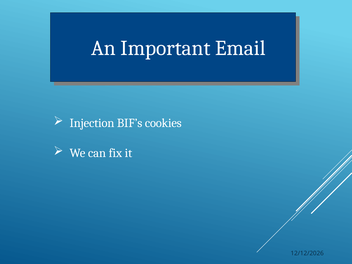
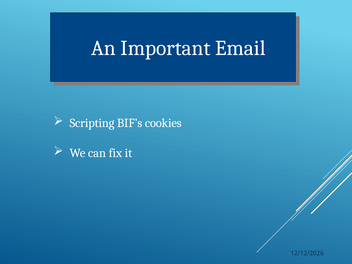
Injection: Injection -> Scripting
